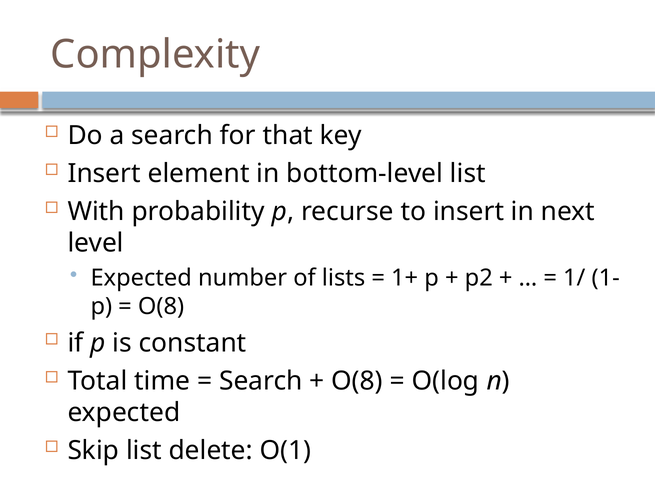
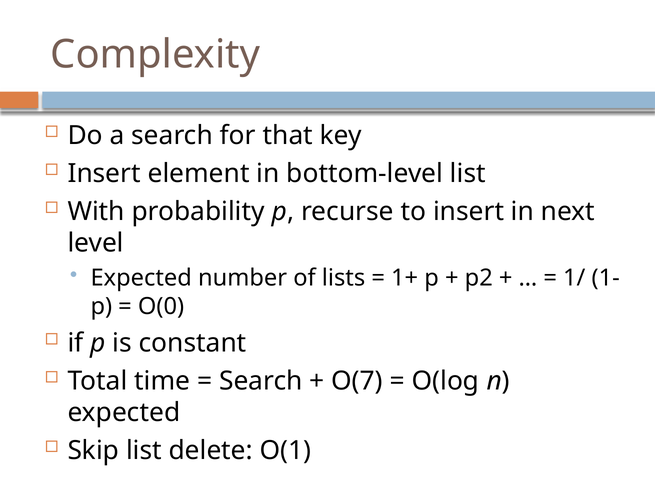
O(8 at (161, 306): O(8 -> O(0
O(8 at (357, 381): O(8 -> O(7
